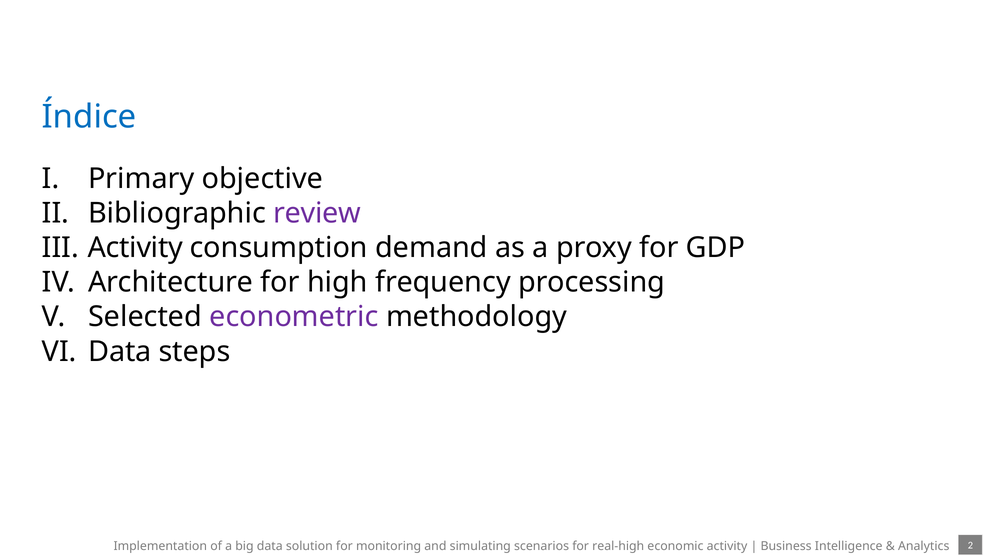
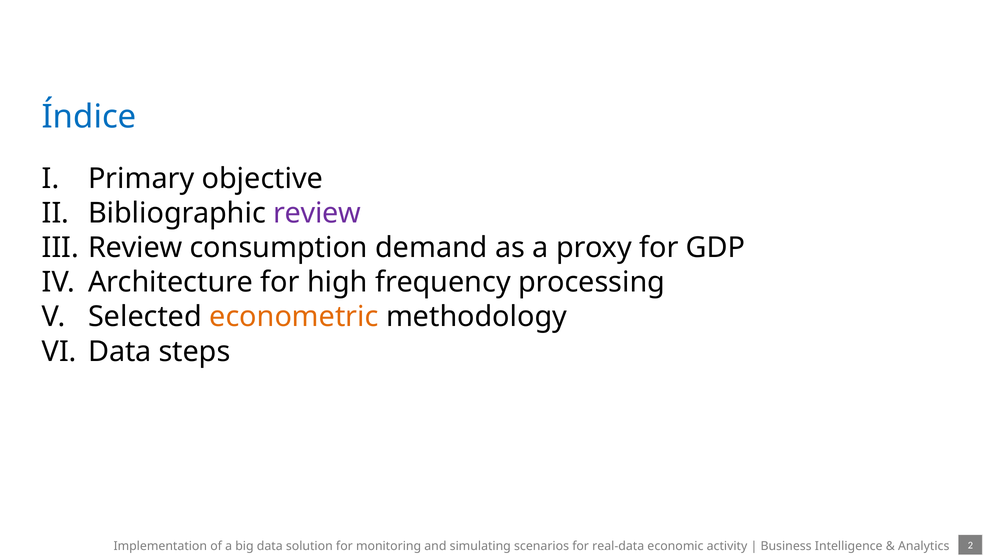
Activity at (135, 248): Activity -> Review
econometric colour: purple -> orange
real-high: real-high -> real-data
